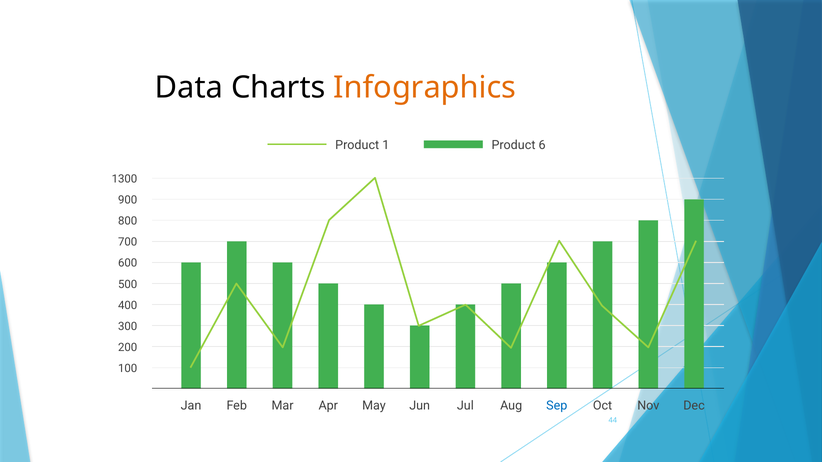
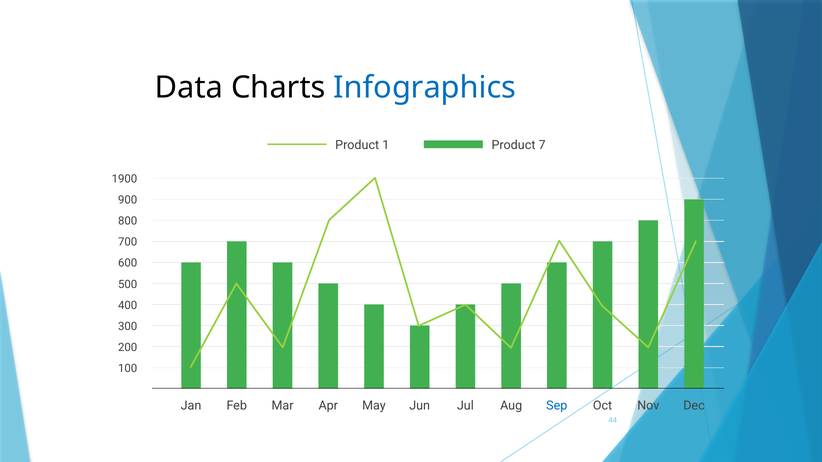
Infographics colour: orange -> blue
6: 6 -> 7
1300: 1300 -> 1900
